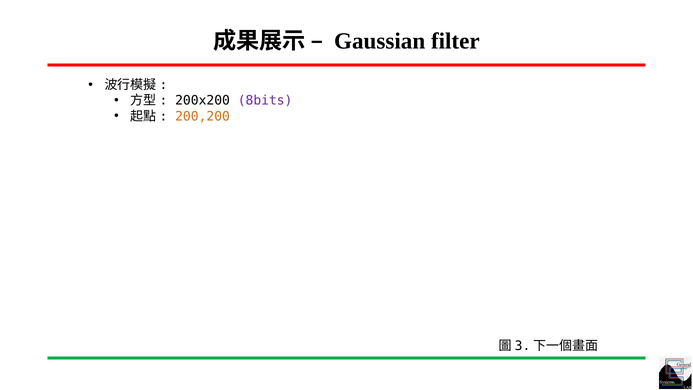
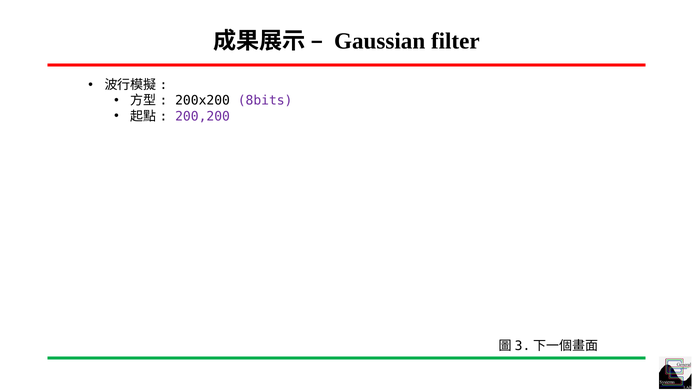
200,200 colour: orange -> purple
